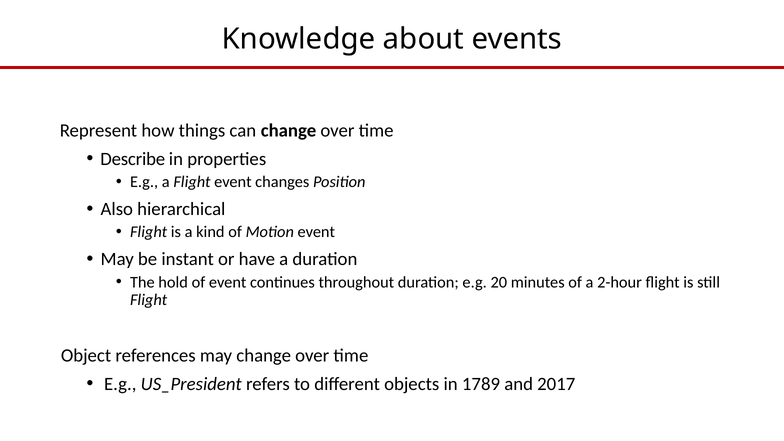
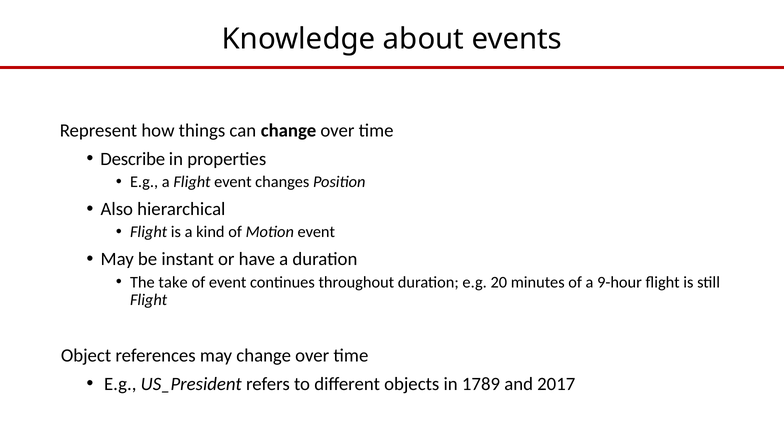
hold: hold -> take
2-hour: 2-hour -> 9-hour
